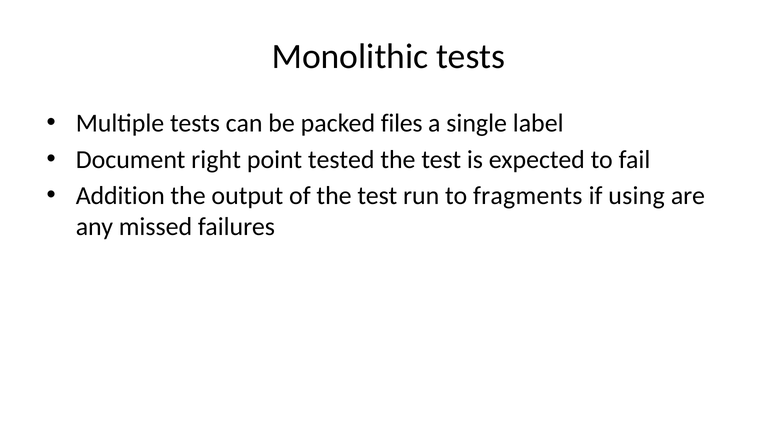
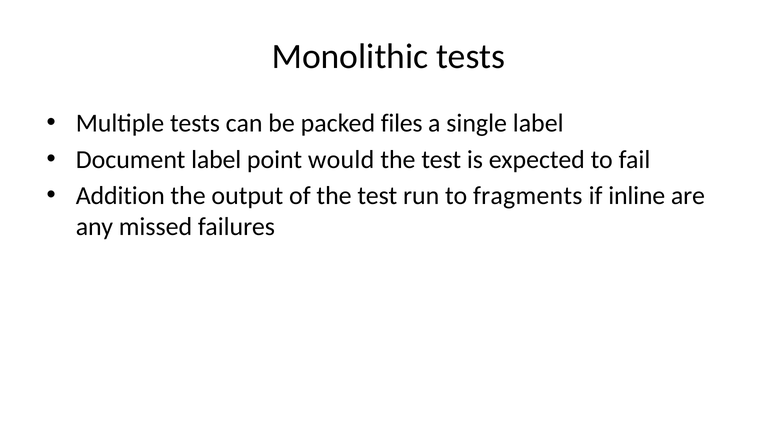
Document right: right -> label
tested: tested -> would
using: using -> inline
